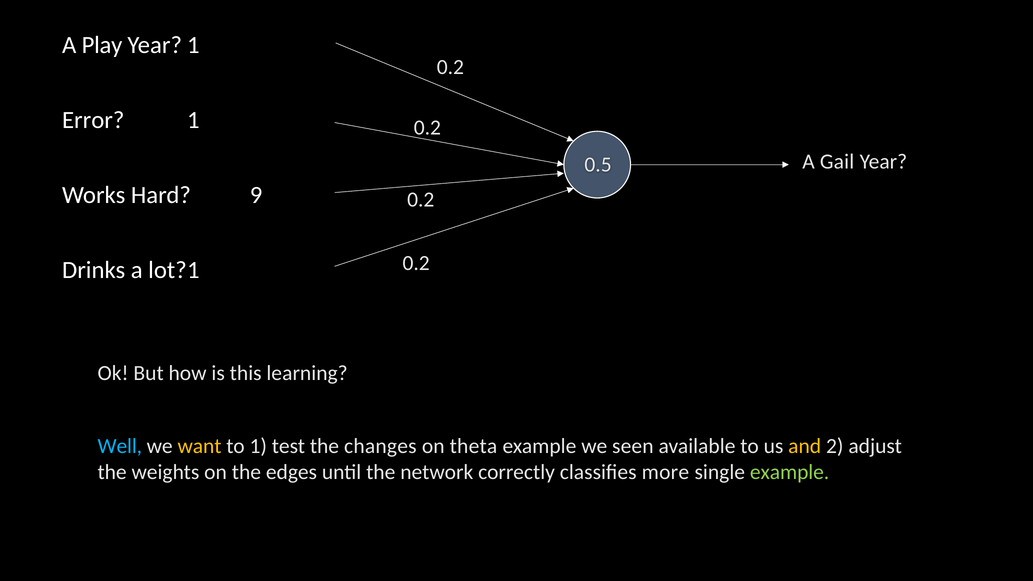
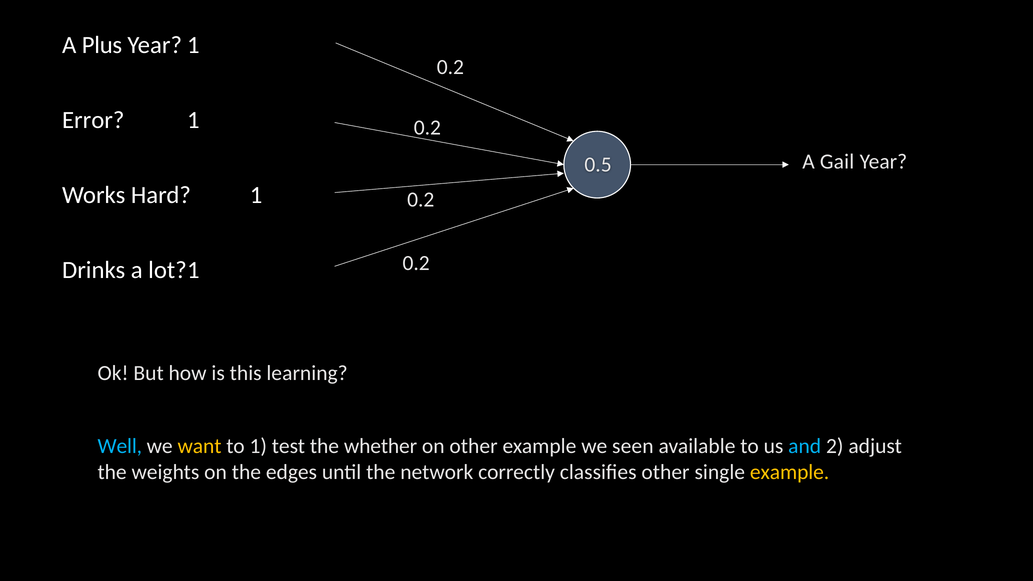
Play: Play -> Plus
Hard 9: 9 -> 1
changes: changes -> whether
on theta: theta -> other
and colour: yellow -> light blue
classifies more: more -> other
example at (790, 472) colour: light green -> yellow
